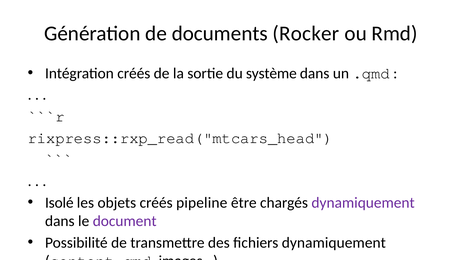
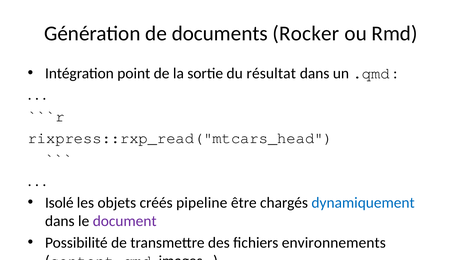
Intégration créés: créés -> point
système: système -> résultat
dynamiquement at (363, 203) colour: purple -> blue
fichiers dynamiquement: dynamiquement -> environnements
